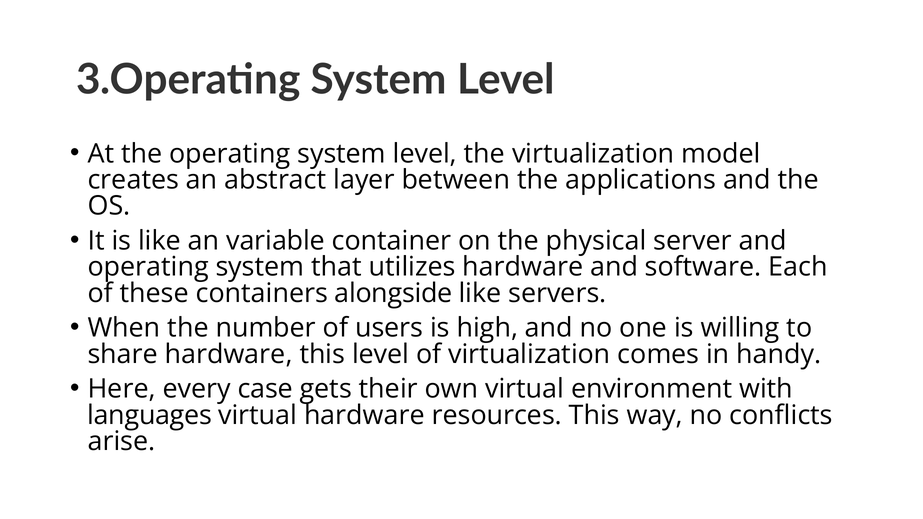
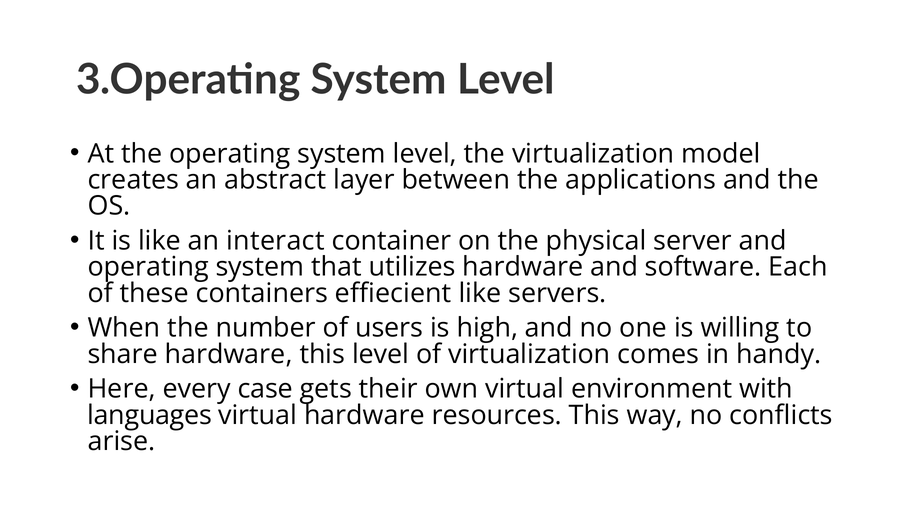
variable: variable -> interact
alongside: alongside -> effiecient
